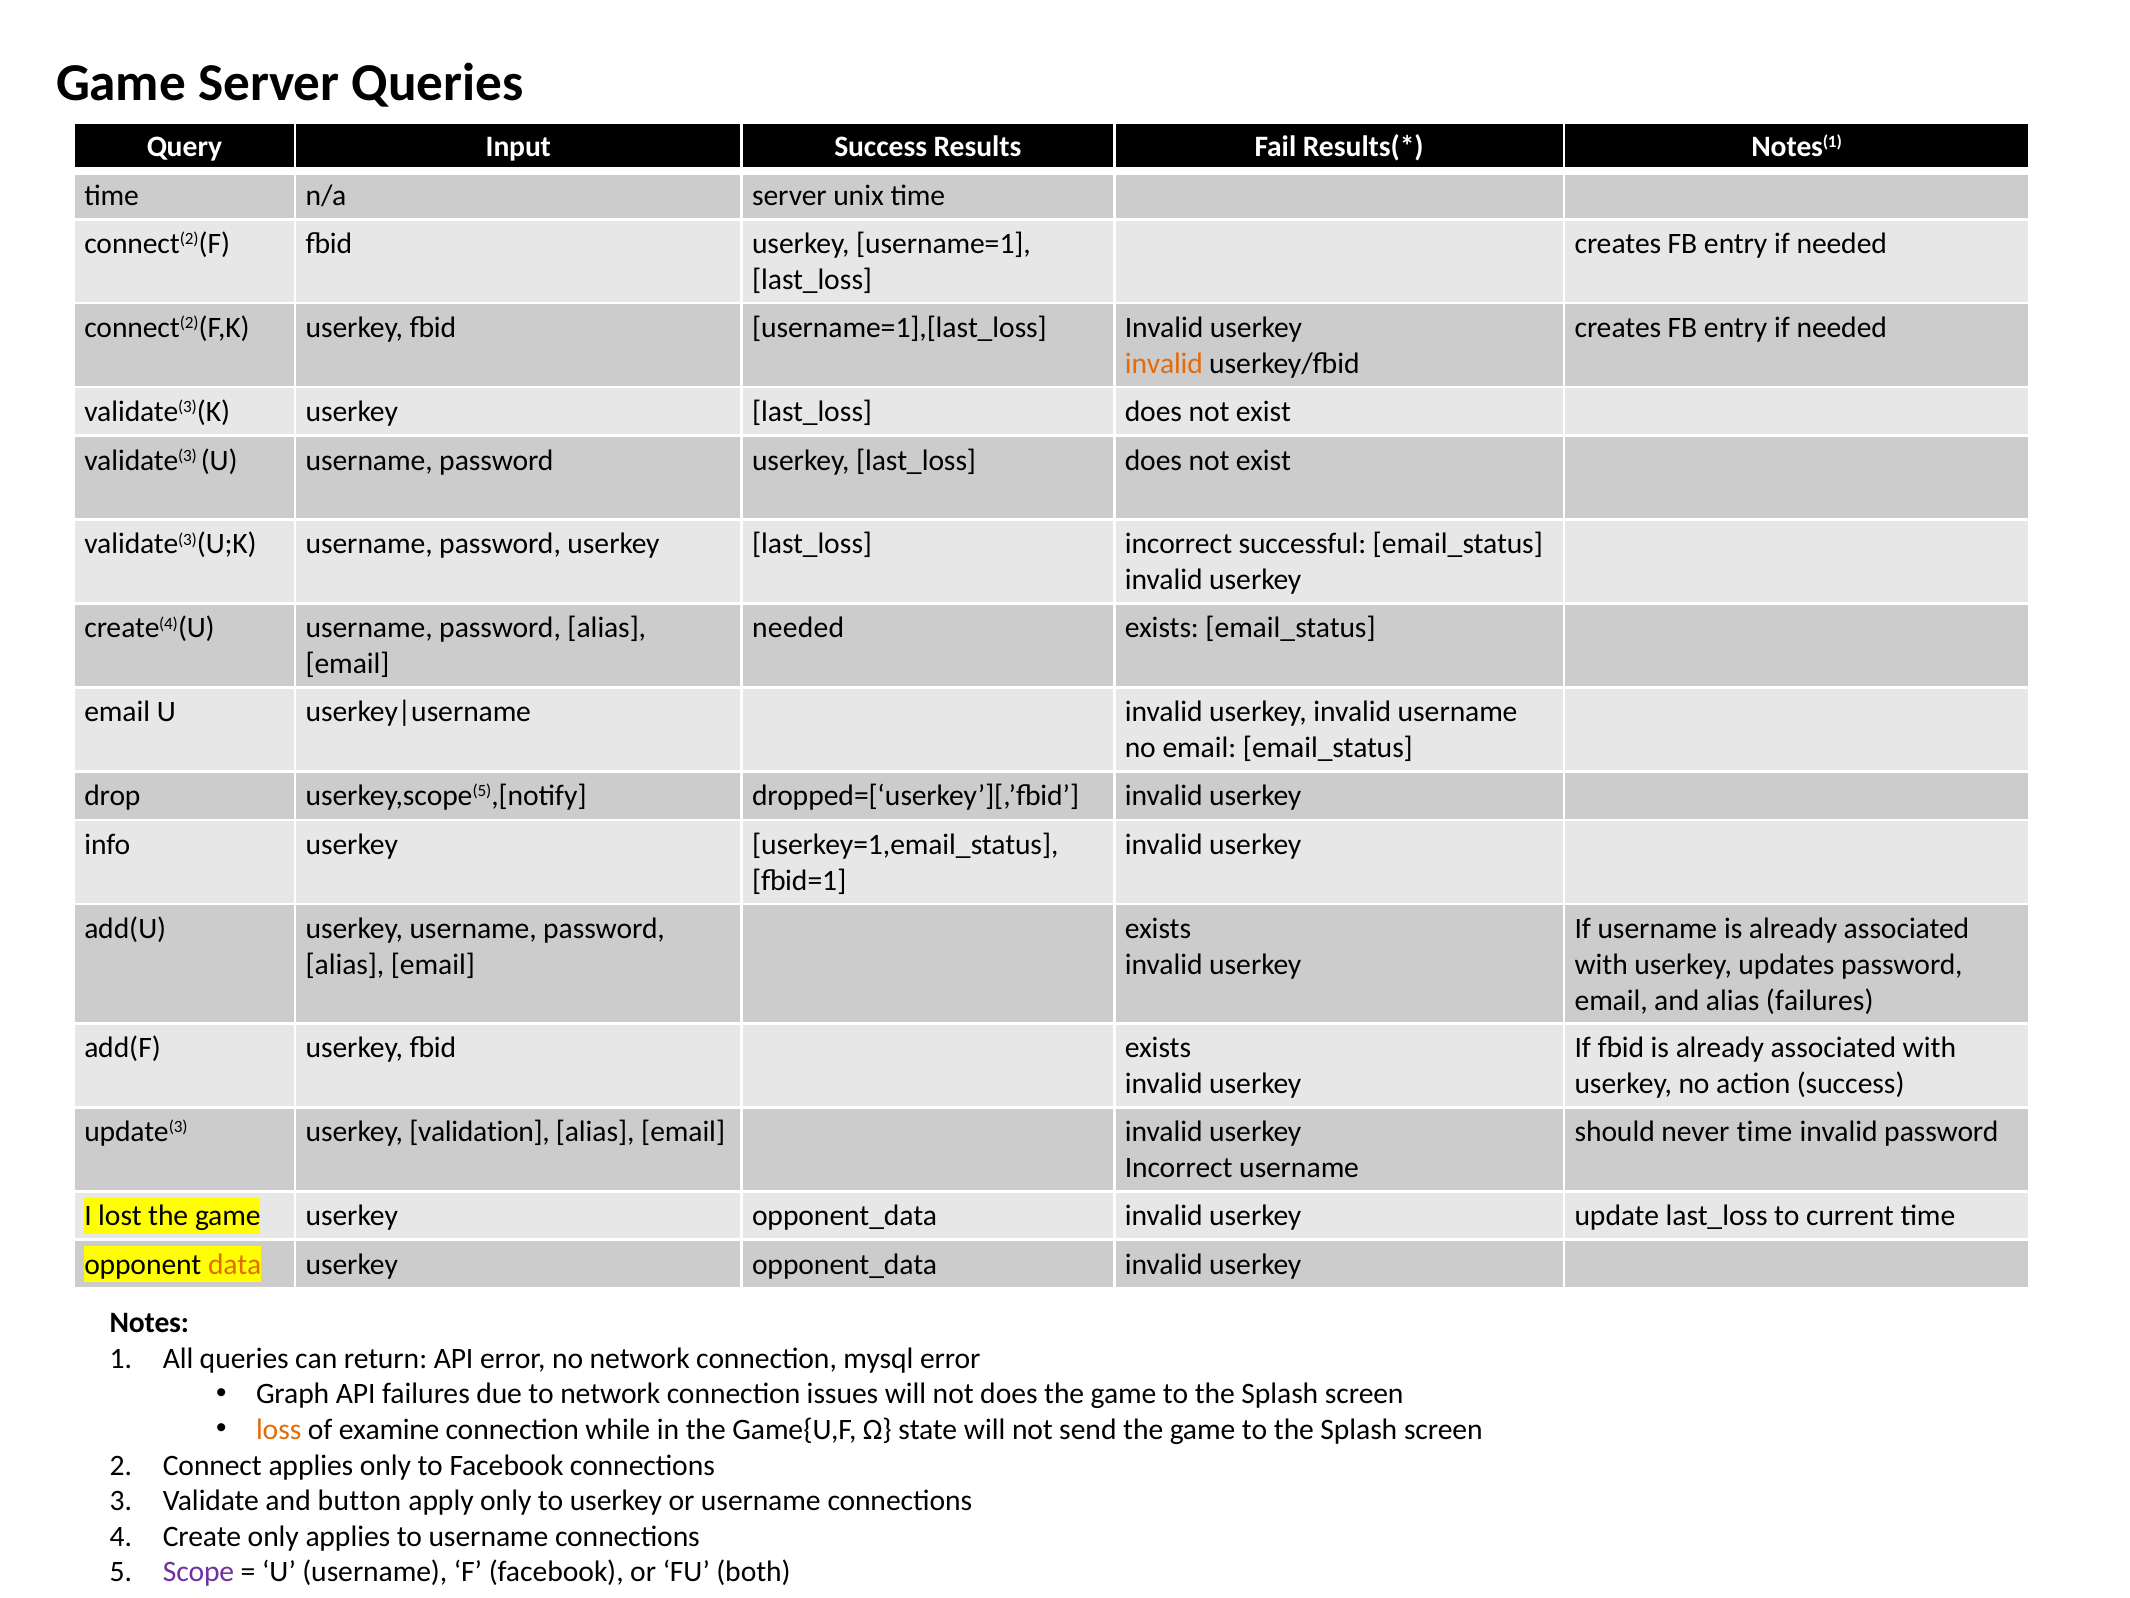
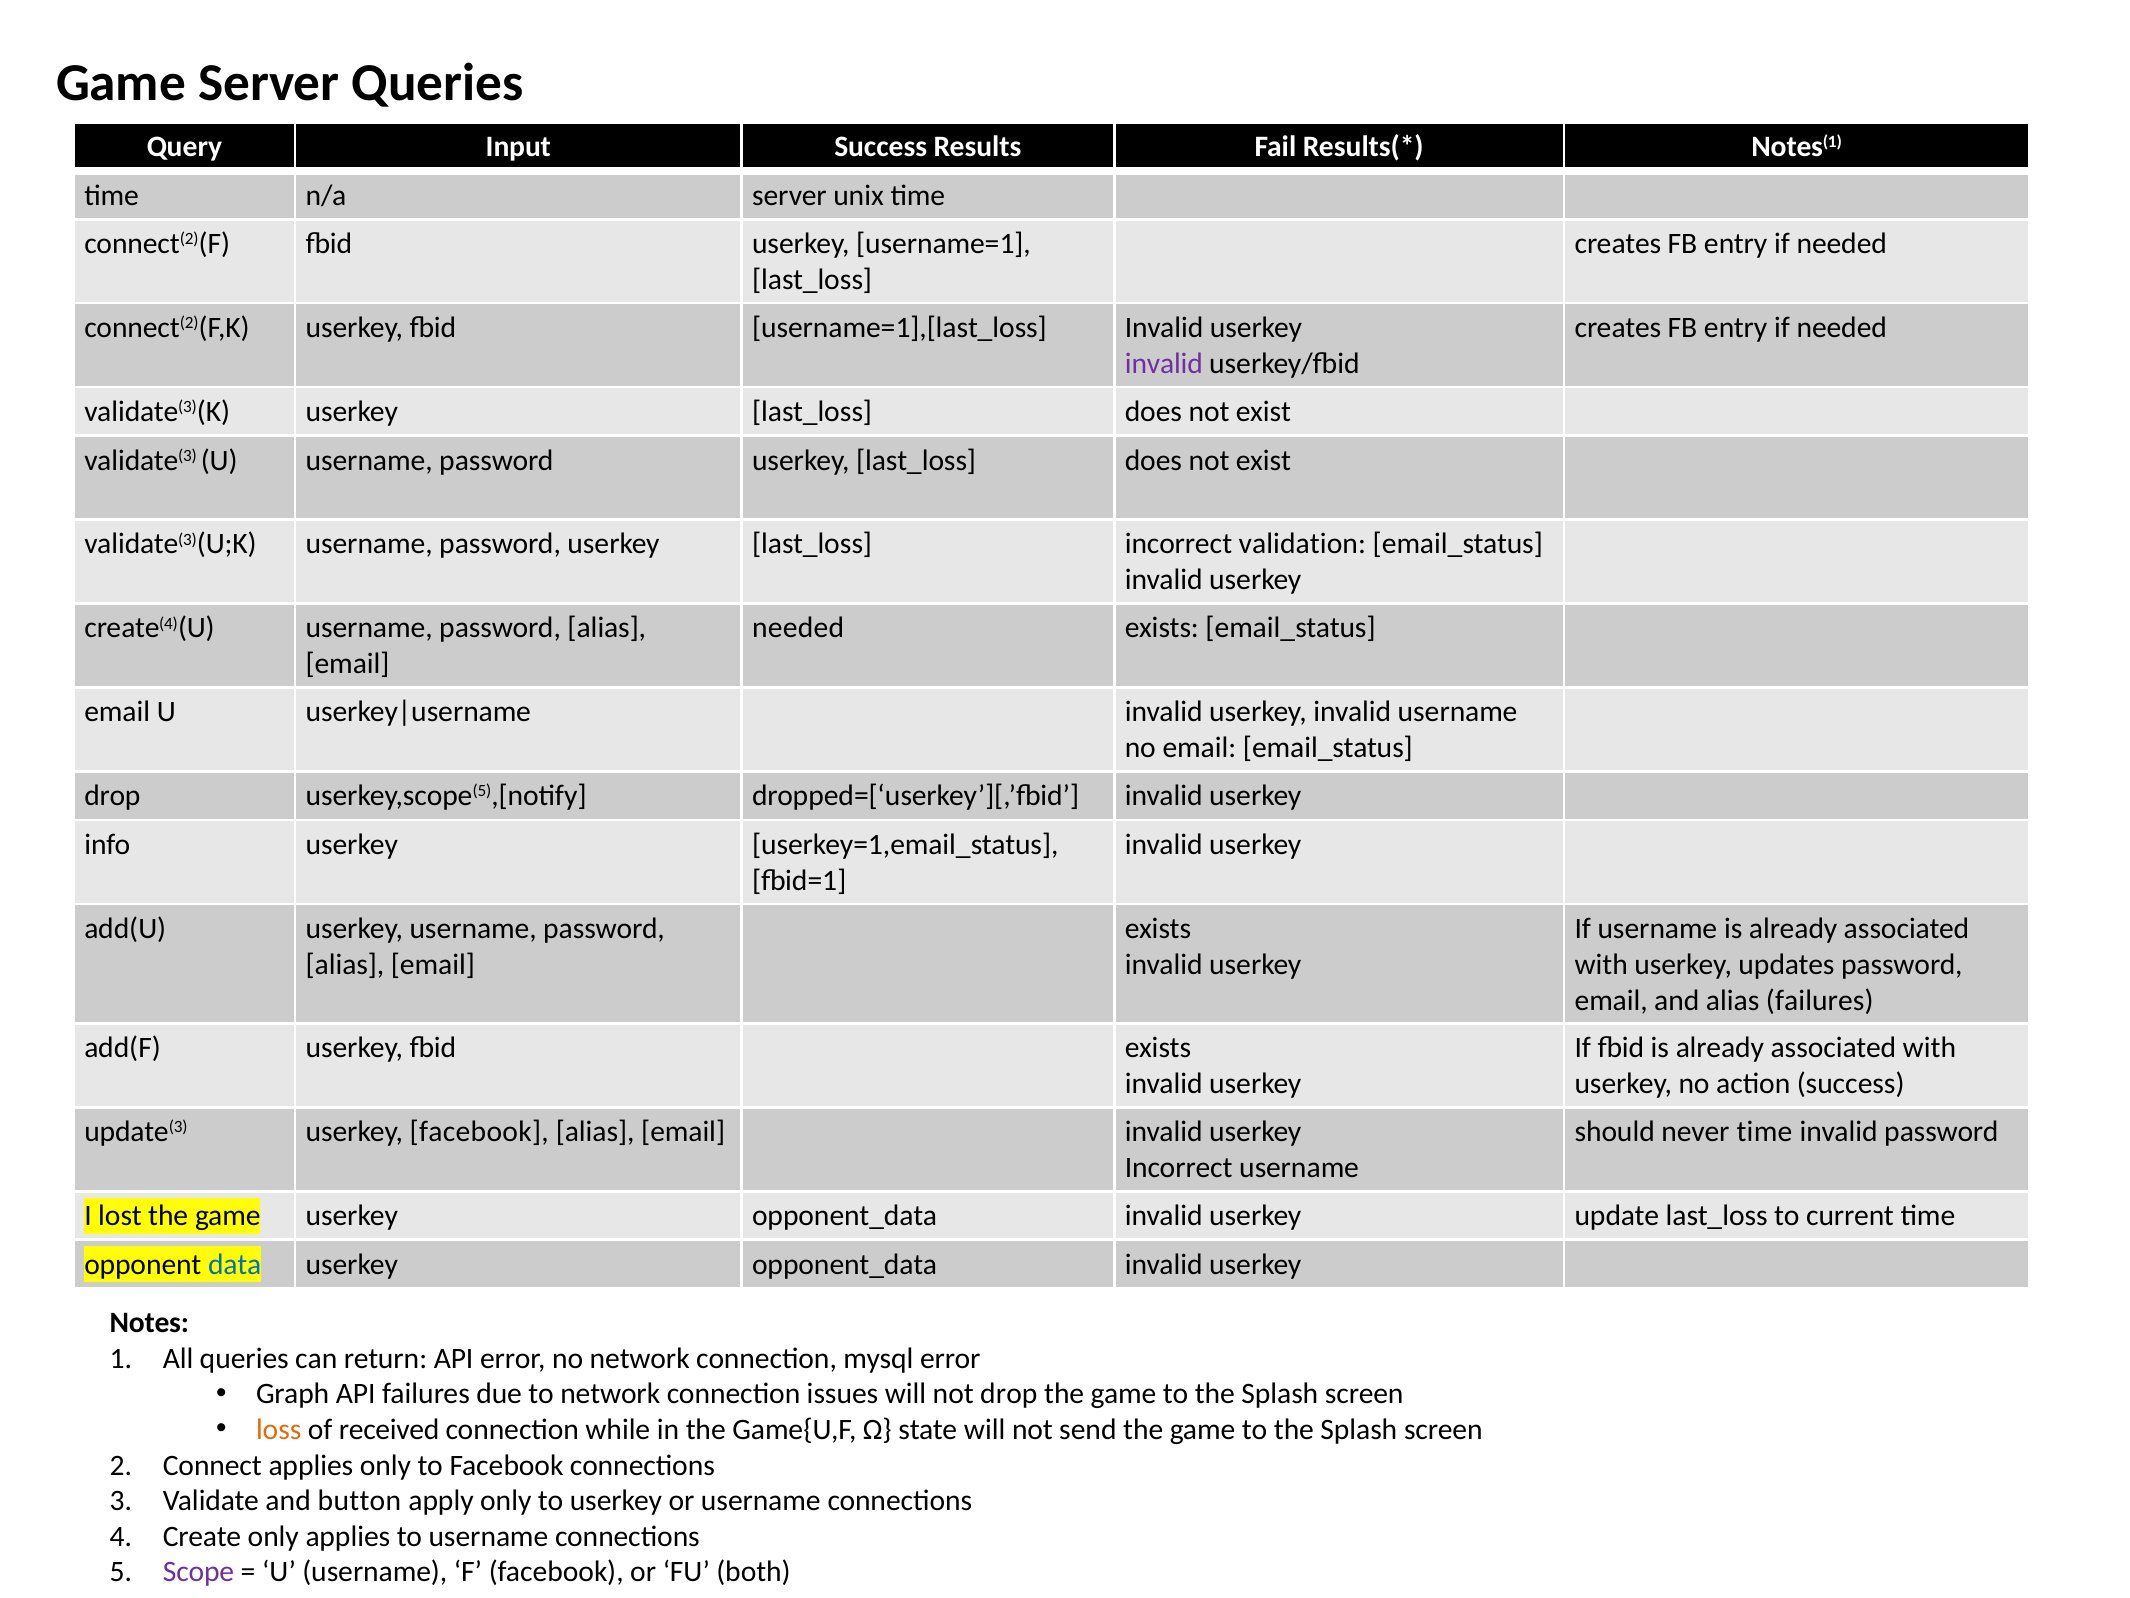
invalid at (1164, 364) colour: orange -> purple
successful: successful -> validation
userkey validation: validation -> facebook
data colour: orange -> blue
not does: does -> drop
examine: examine -> received
